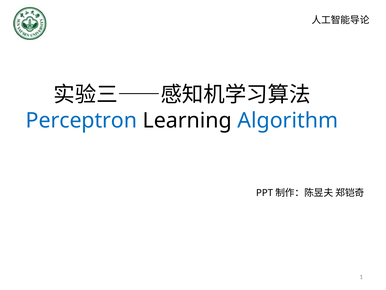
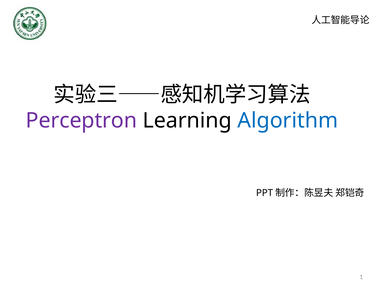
Perceptron colour: blue -> purple
